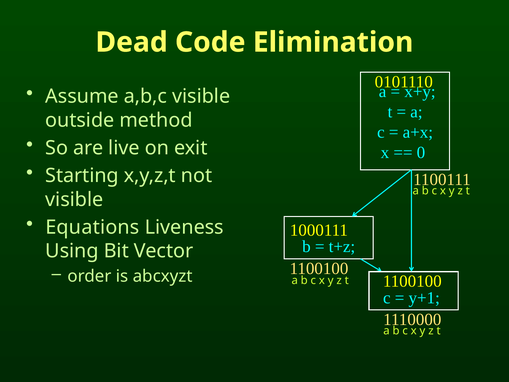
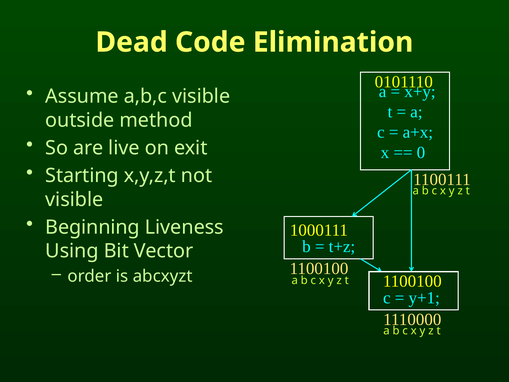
Equations: Equations -> Beginning
